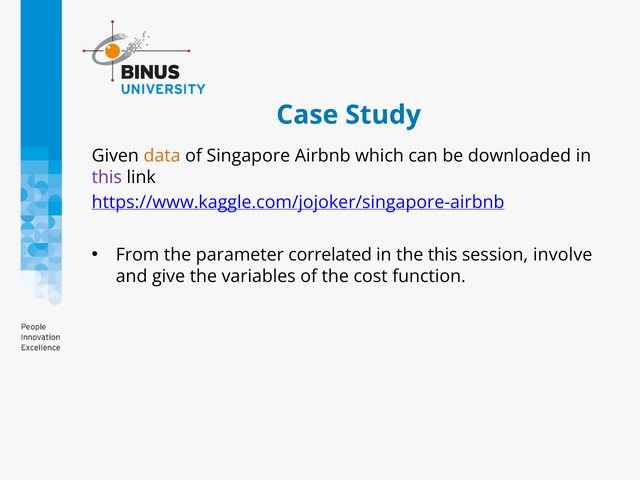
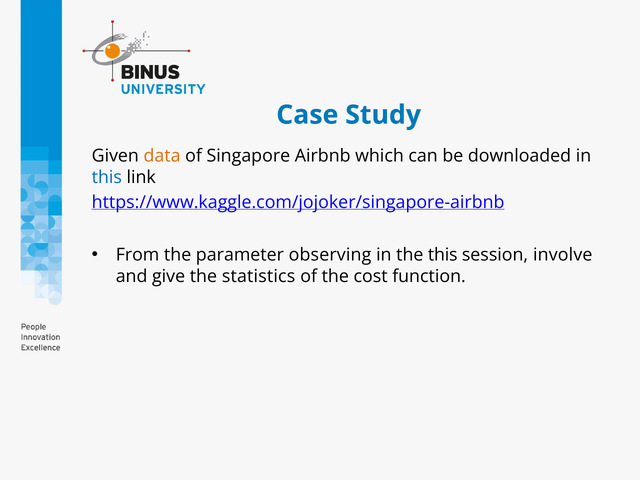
this at (107, 177) colour: purple -> blue
correlated: correlated -> observing
variables: variables -> statistics
